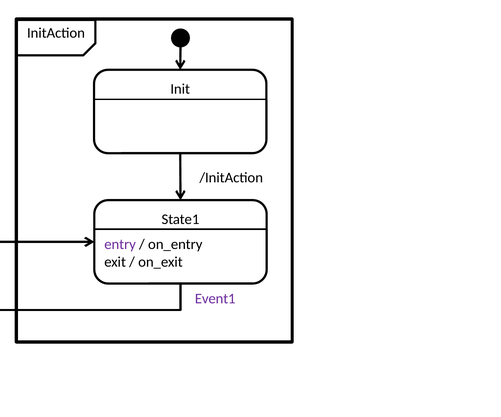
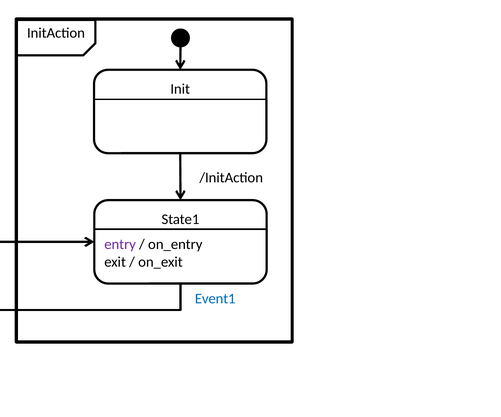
Event1 colour: purple -> blue
